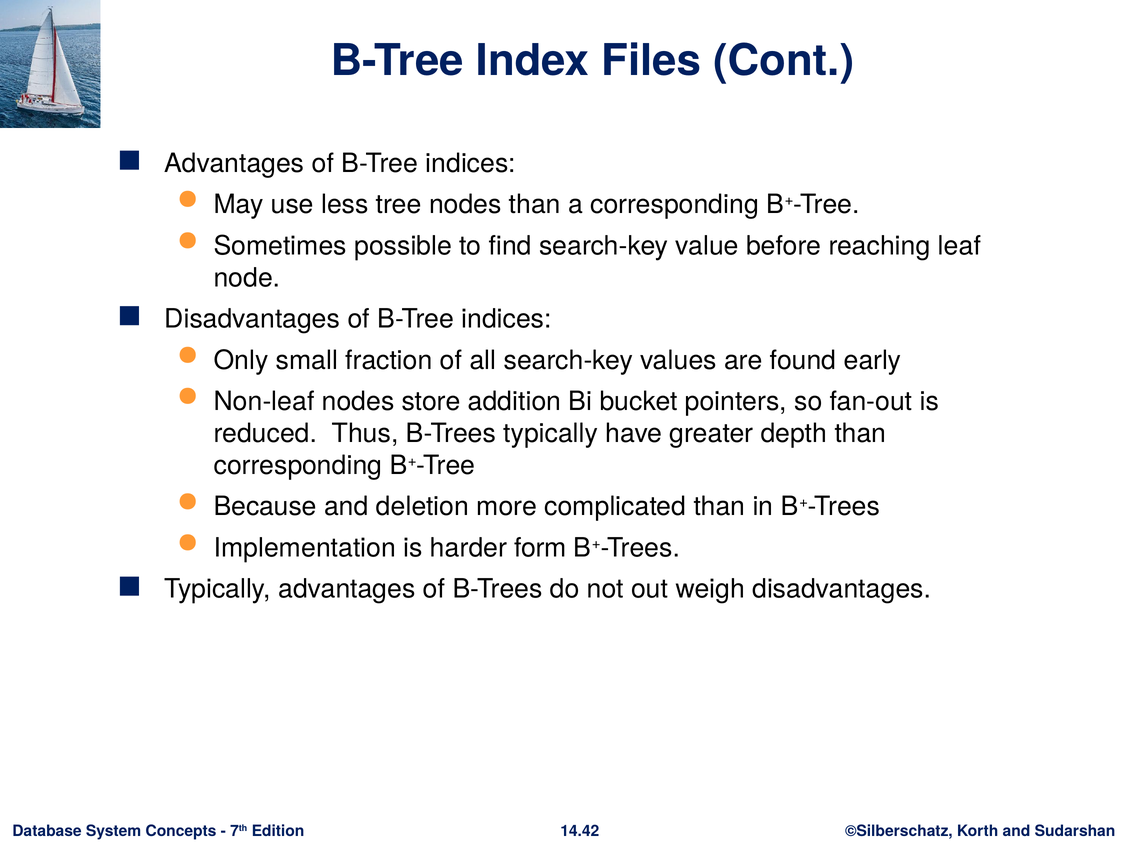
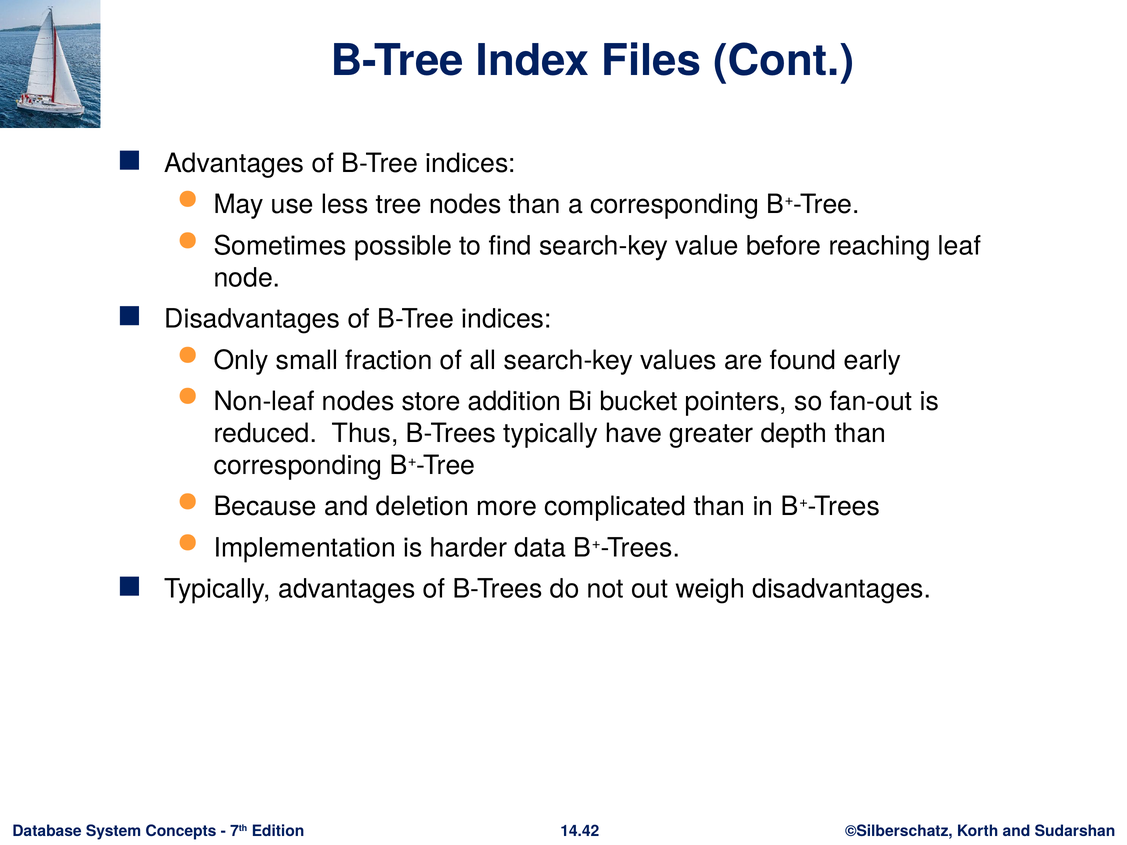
form: form -> data
